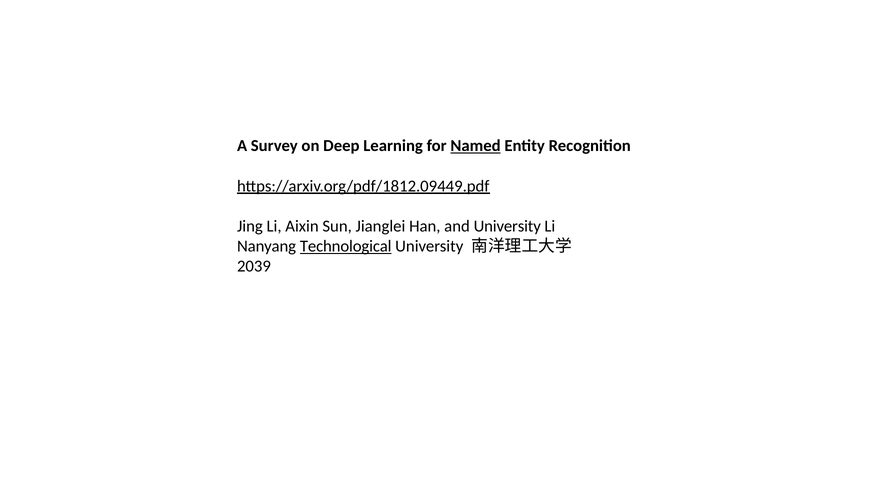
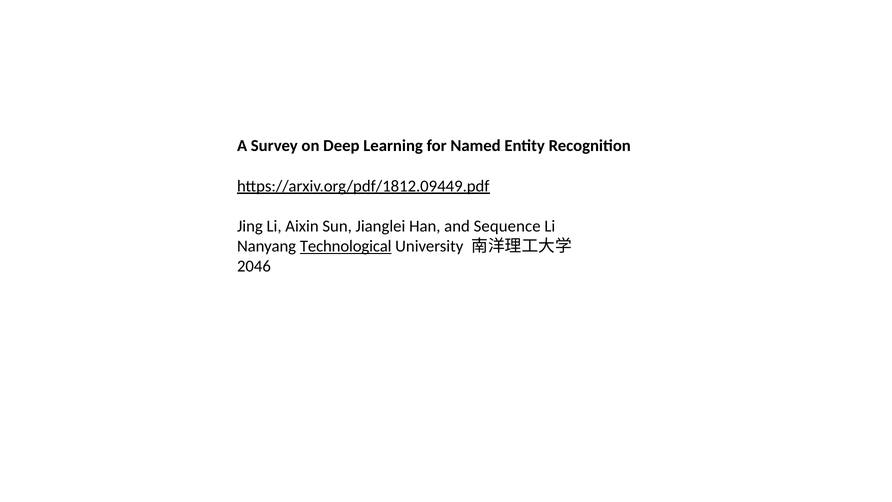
Named underline: present -> none
and University: University -> Sequence
2039: 2039 -> 2046
